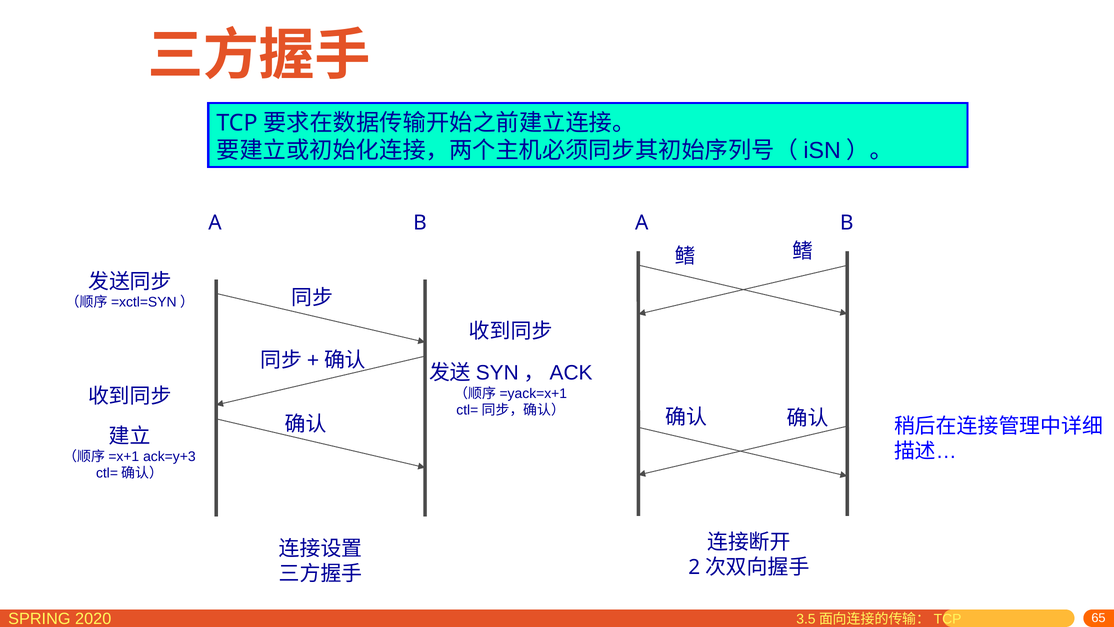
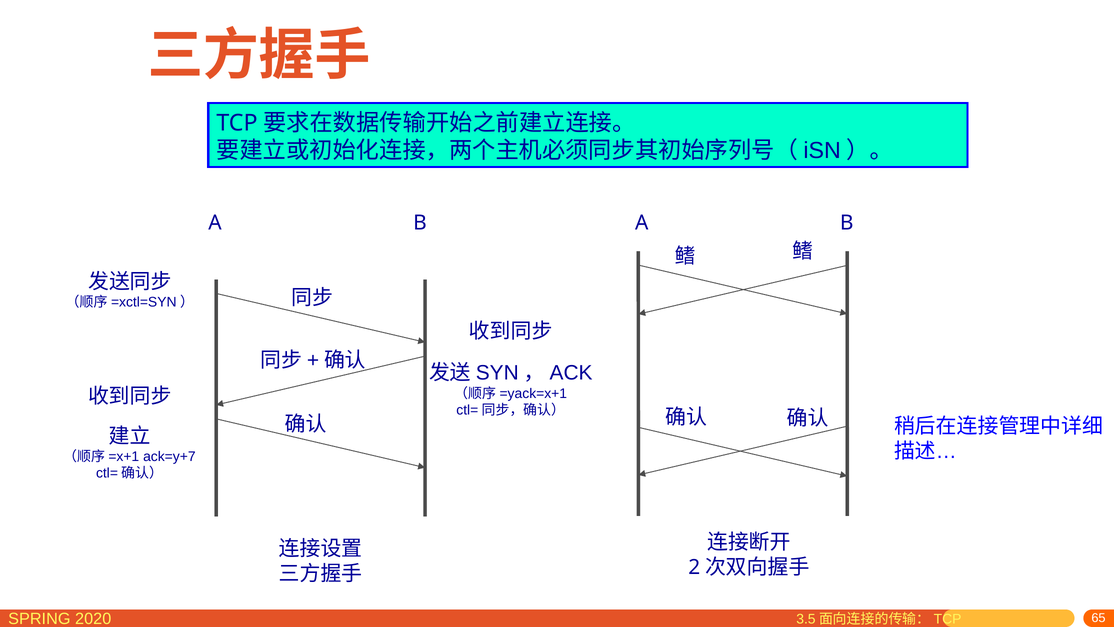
ack=y+3: ack=y+3 -> ack=y+7
